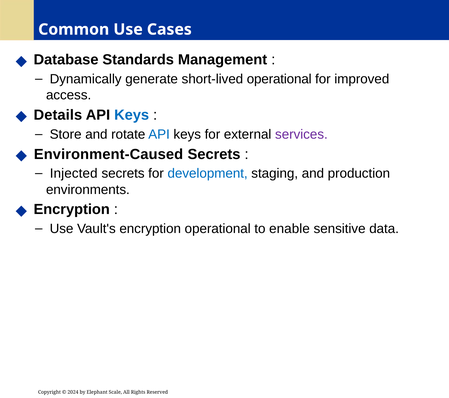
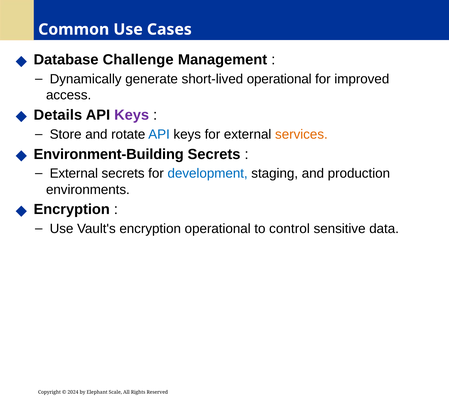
Standards: Standards -> Challenge
Keys at (132, 115) colour: blue -> purple
services colour: purple -> orange
Environment-Caused: Environment-Caused -> Environment-Building
Injected at (74, 173): Injected -> External
enable: enable -> control
